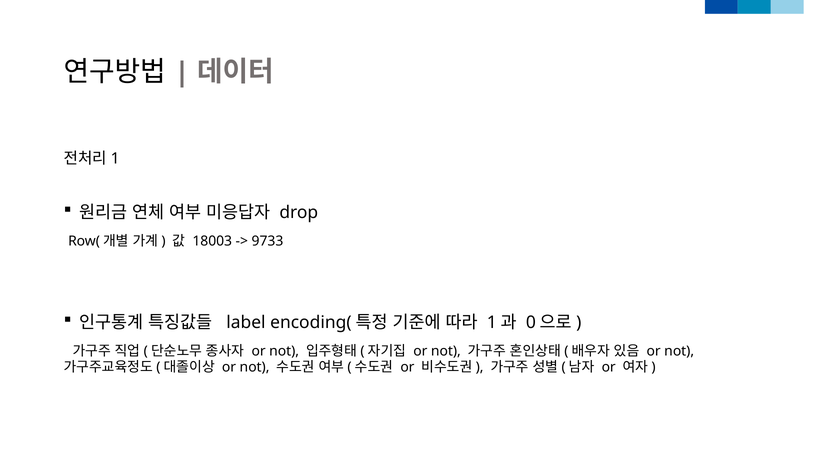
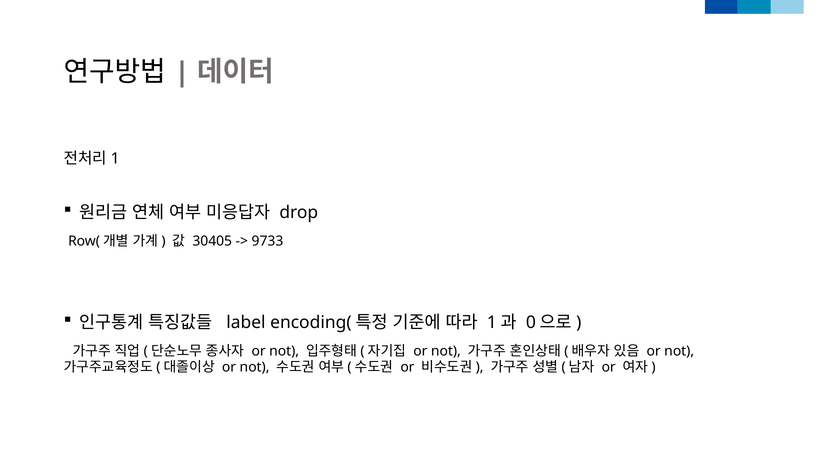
18003: 18003 -> 30405
